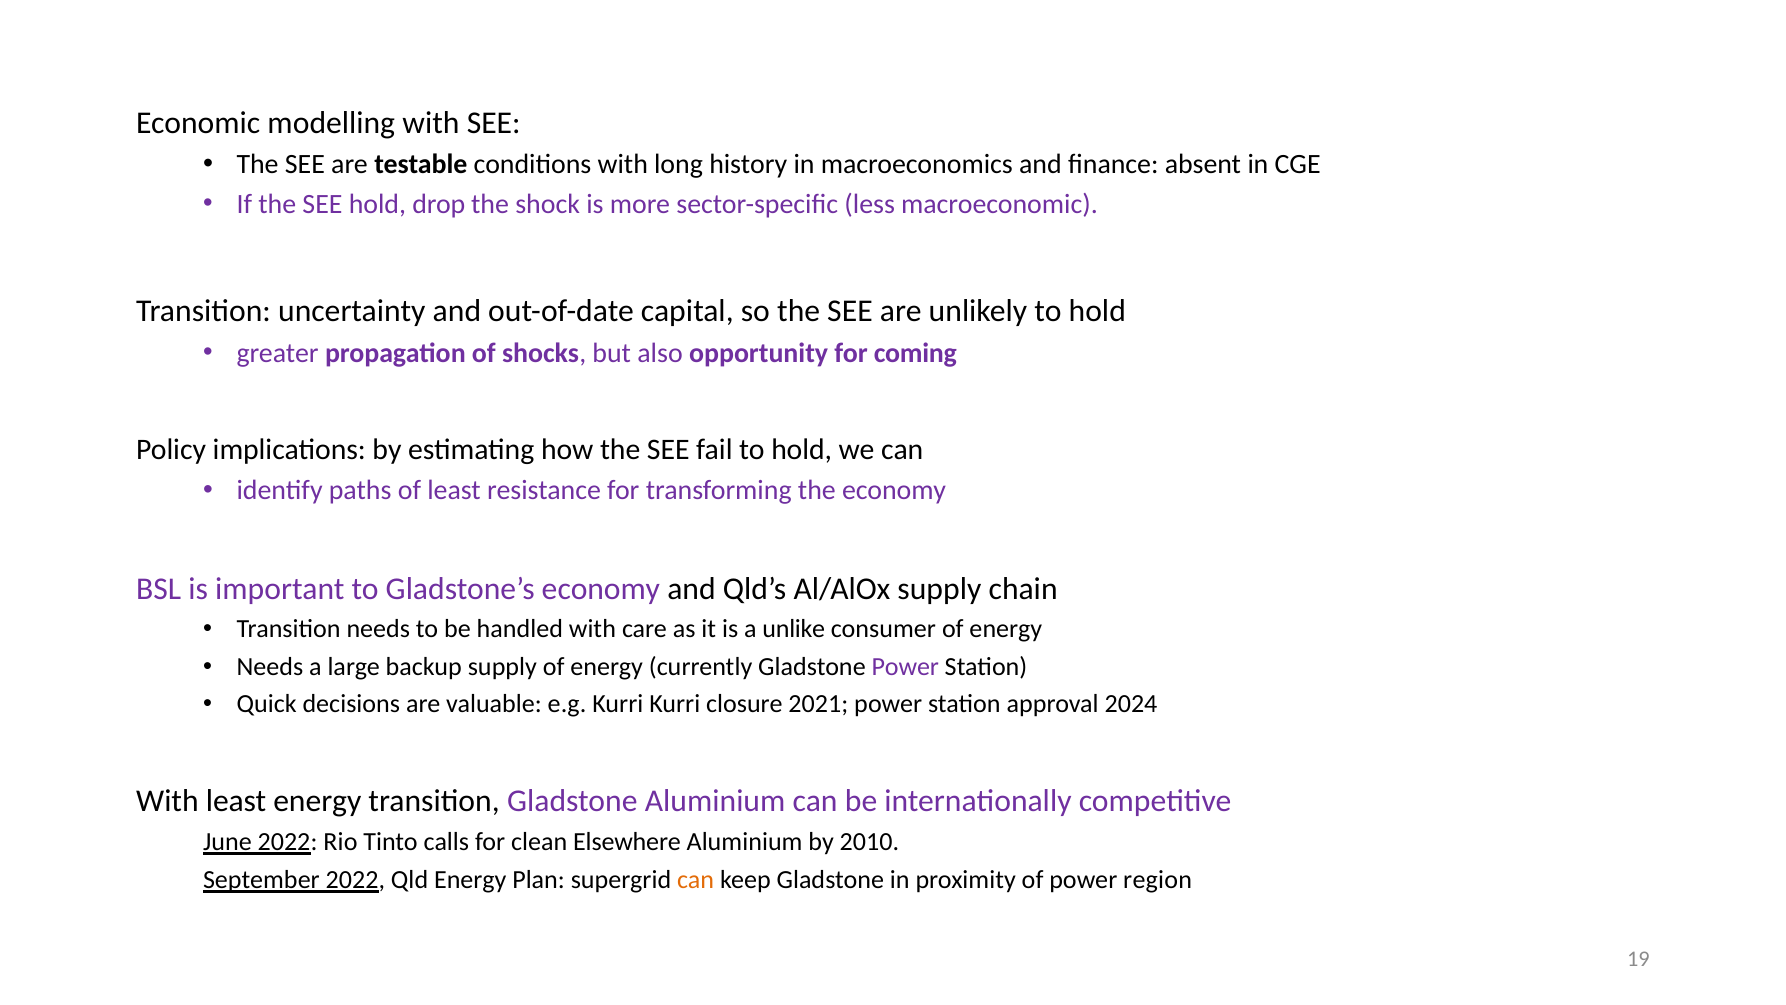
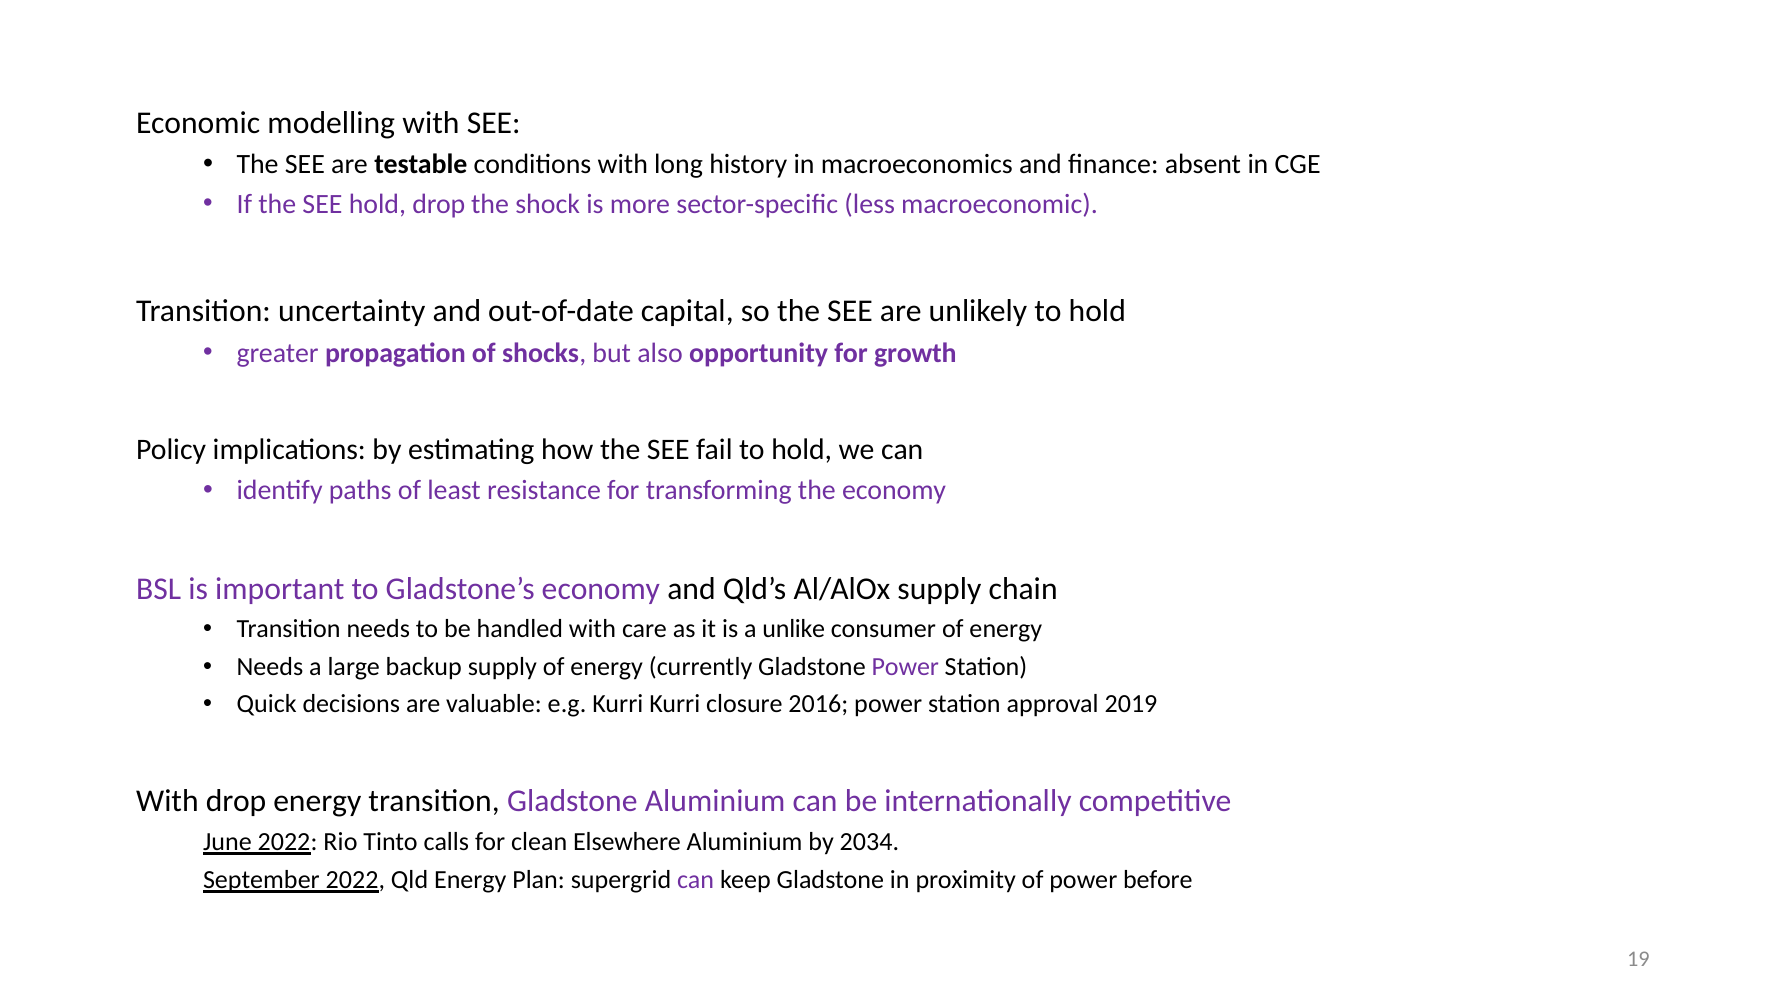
coming: coming -> growth
2021: 2021 -> 2016
2024: 2024 -> 2019
With least: least -> drop
2010: 2010 -> 2034
can at (696, 880) colour: orange -> purple
region: region -> before
